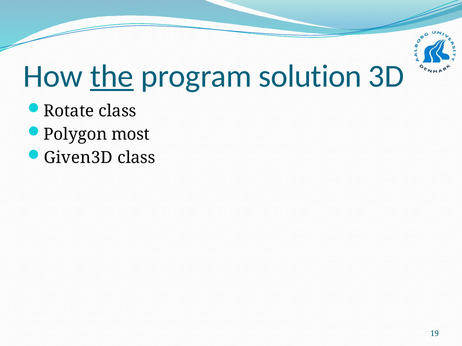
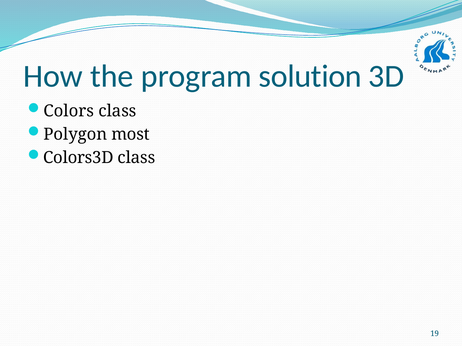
the underline: present -> none
Rotate: Rotate -> Colors
Given3D: Given3D -> Colors3D
